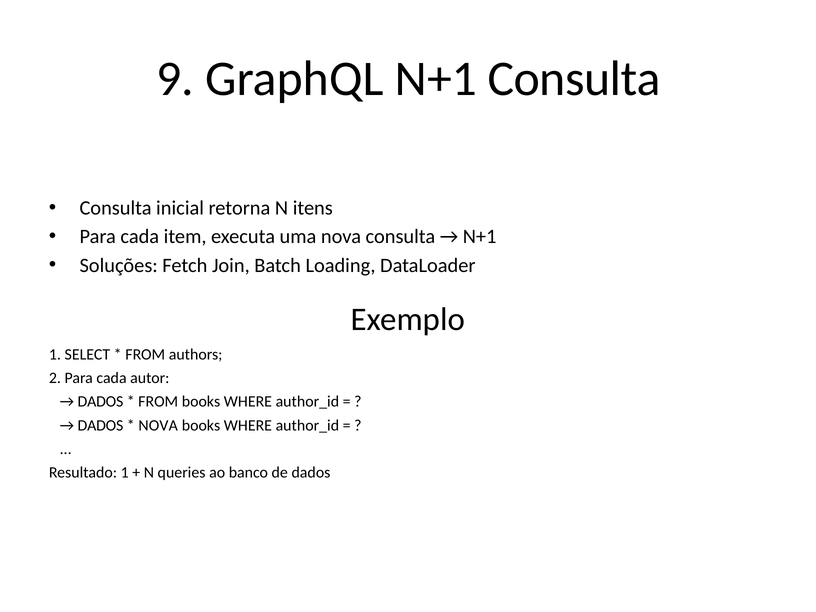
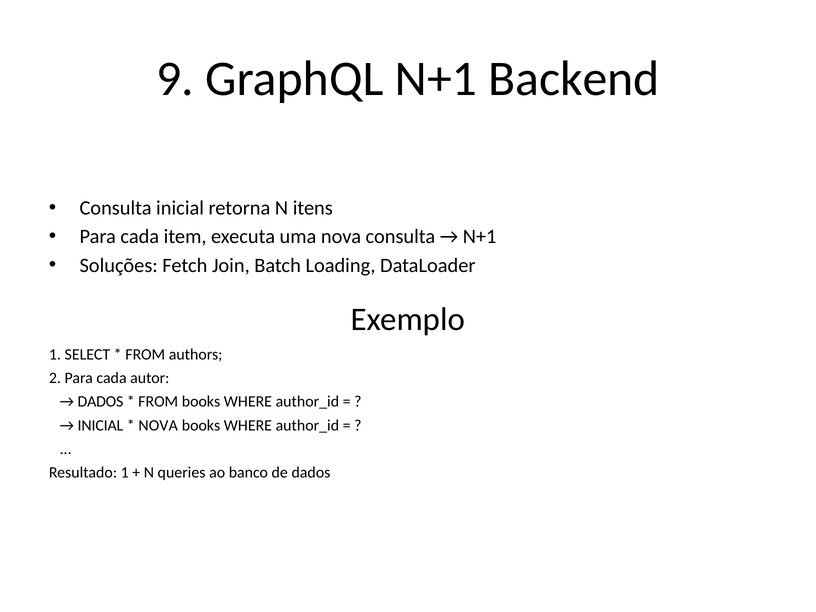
N+1 Consulta: Consulta -> Backend
DADOS at (100, 425): DADOS -> INICIAL
